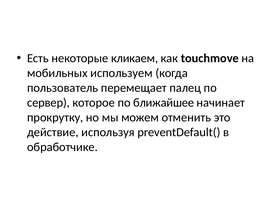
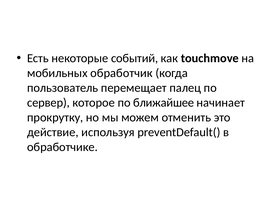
кликаем: кликаем -> событий
используем: используем -> обработчик
